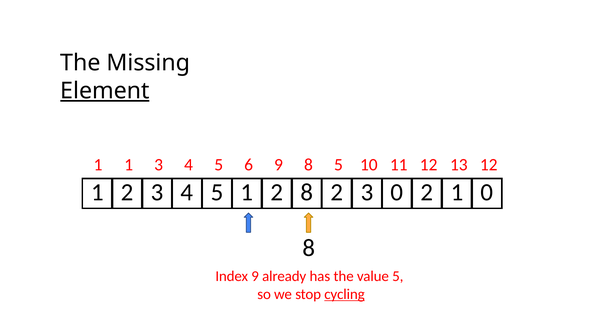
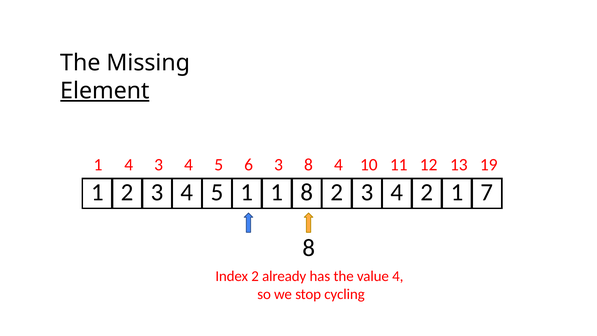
1 1: 1 -> 4
6 9: 9 -> 3
8 5: 5 -> 4
13 12: 12 -> 19
5 1 2: 2 -> 1
8 2 3 0: 0 -> 4
1 0: 0 -> 7
Index 9: 9 -> 2
value 5: 5 -> 4
cycling underline: present -> none
